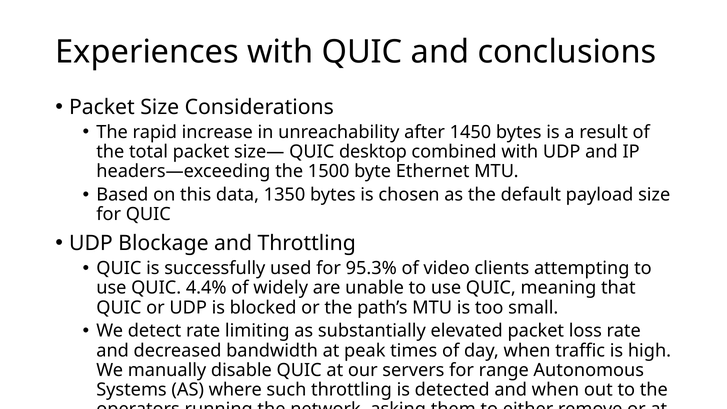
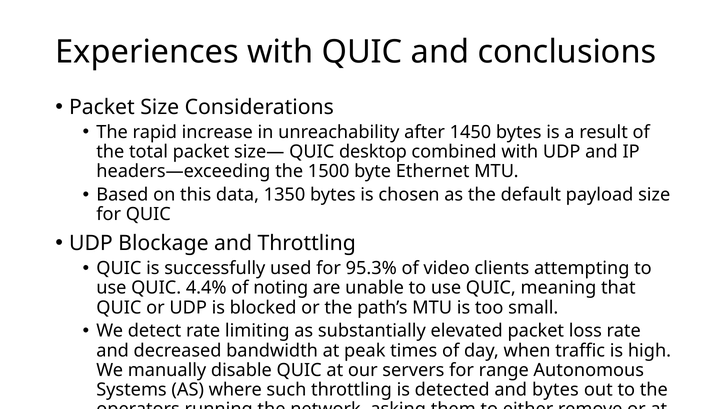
widely: widely -> noting
and when: when -> bytes
